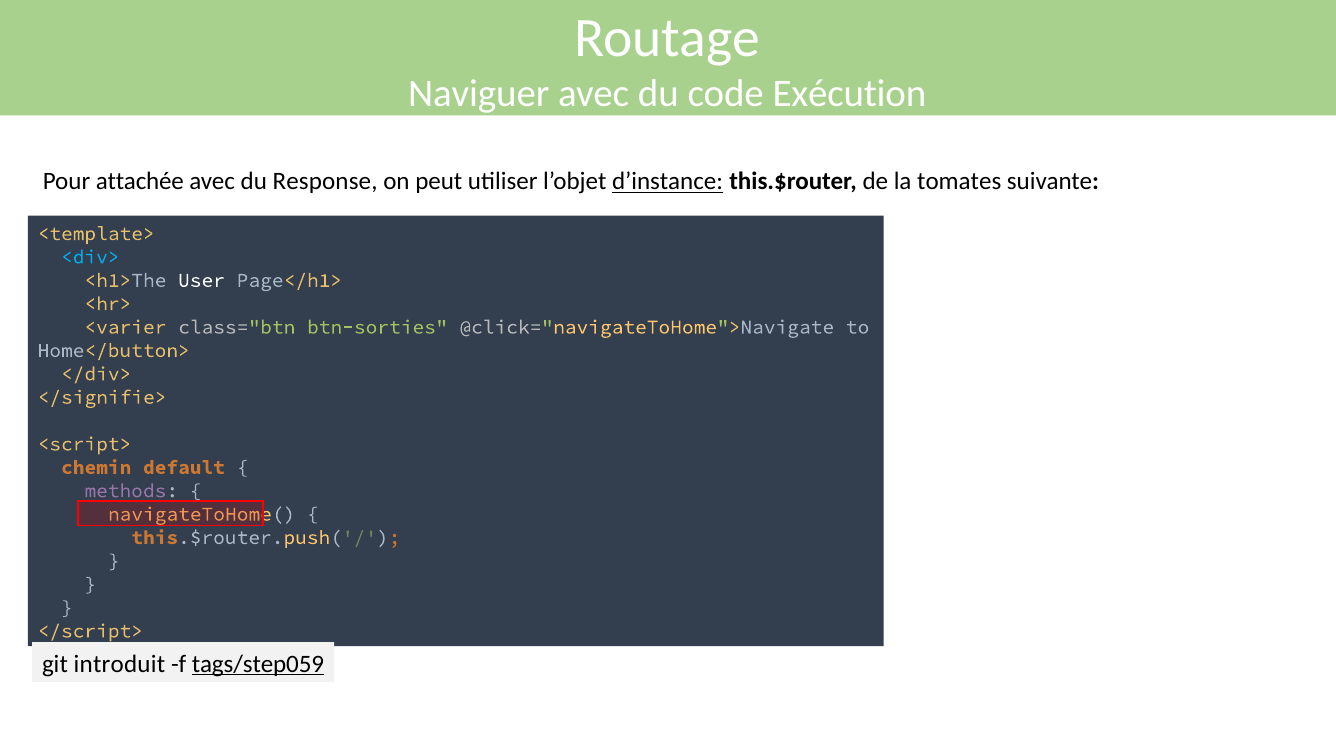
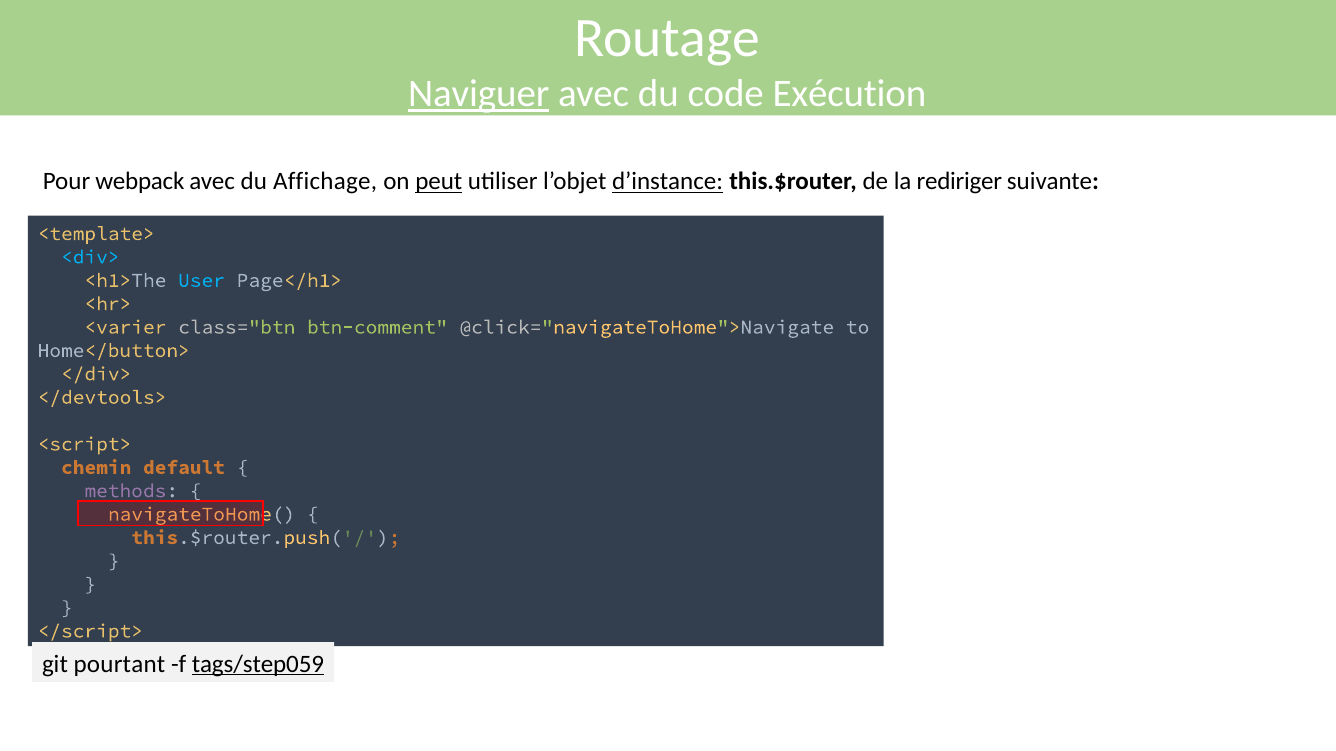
Naviguer underline: none -> present
attachée: attachée -> webpack
Response: Response -> Affichage
peut underline: none -> present
tomates: tomates -> rediriger
User colour: white -> light blue
btn-sorties: btn-sorties -> btn-comment
</signifie>: </signifie> -> </devtools>
introduit: introduit -> pourtant
